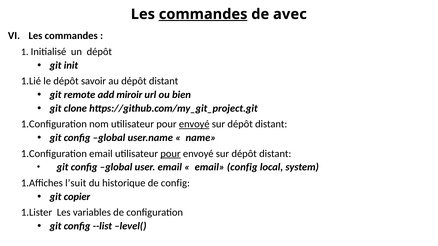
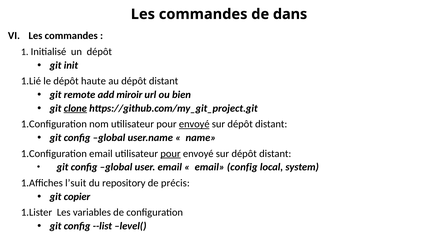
commandes at (203, 14) underline: present -> none
avec: avec -> dans
savoir: savoir -> haute
clone underline: none -> present
historique: historique -> repository
de config: config -> précis
